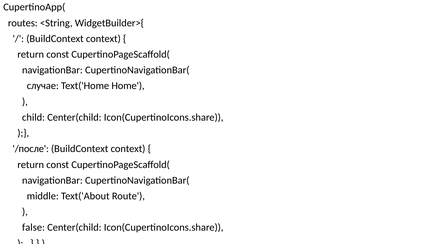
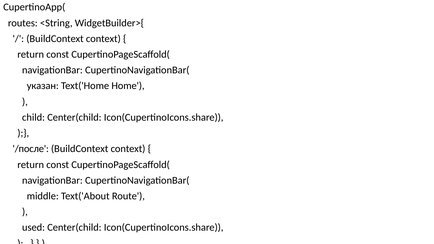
случае: случае -> указан
false: false -> used
